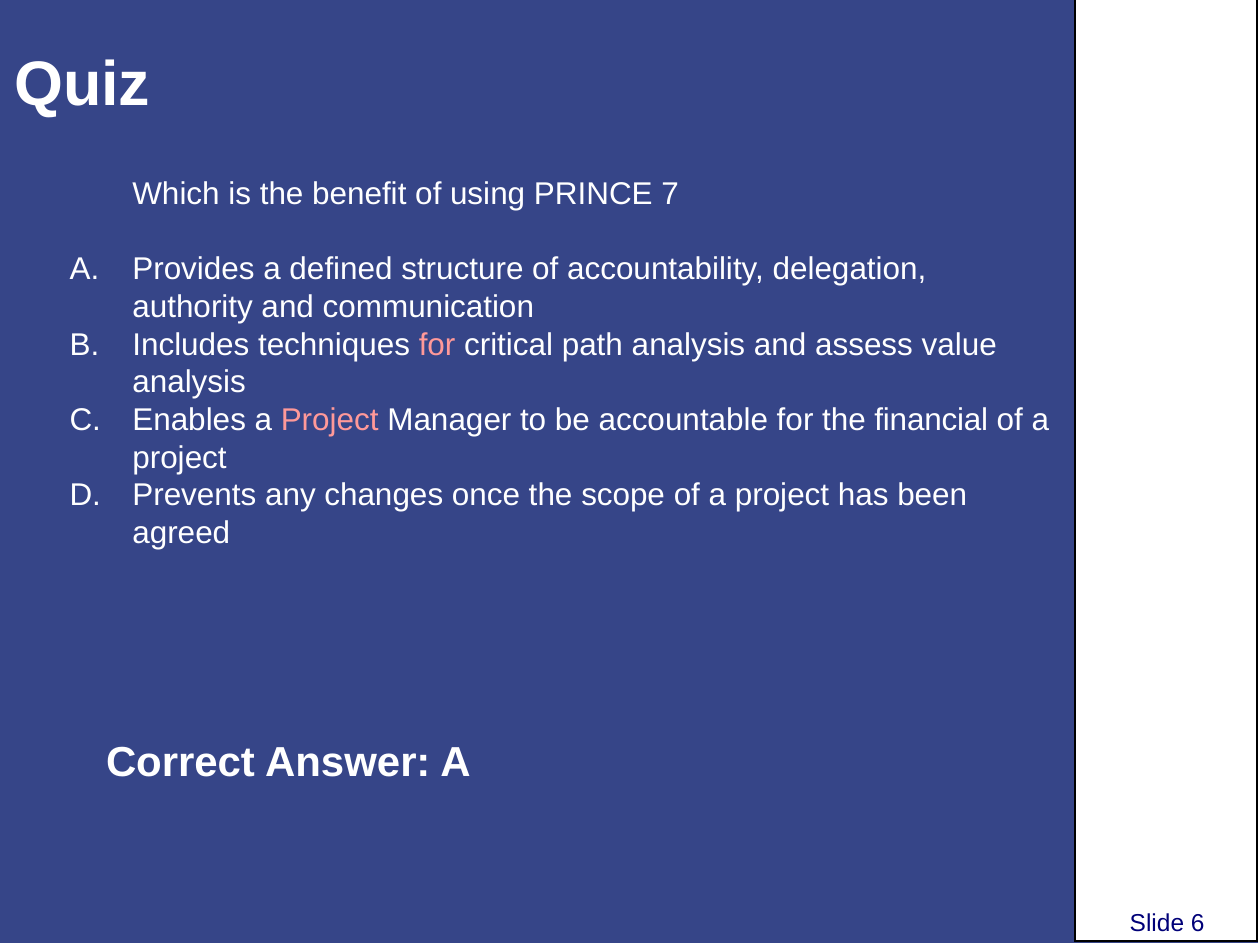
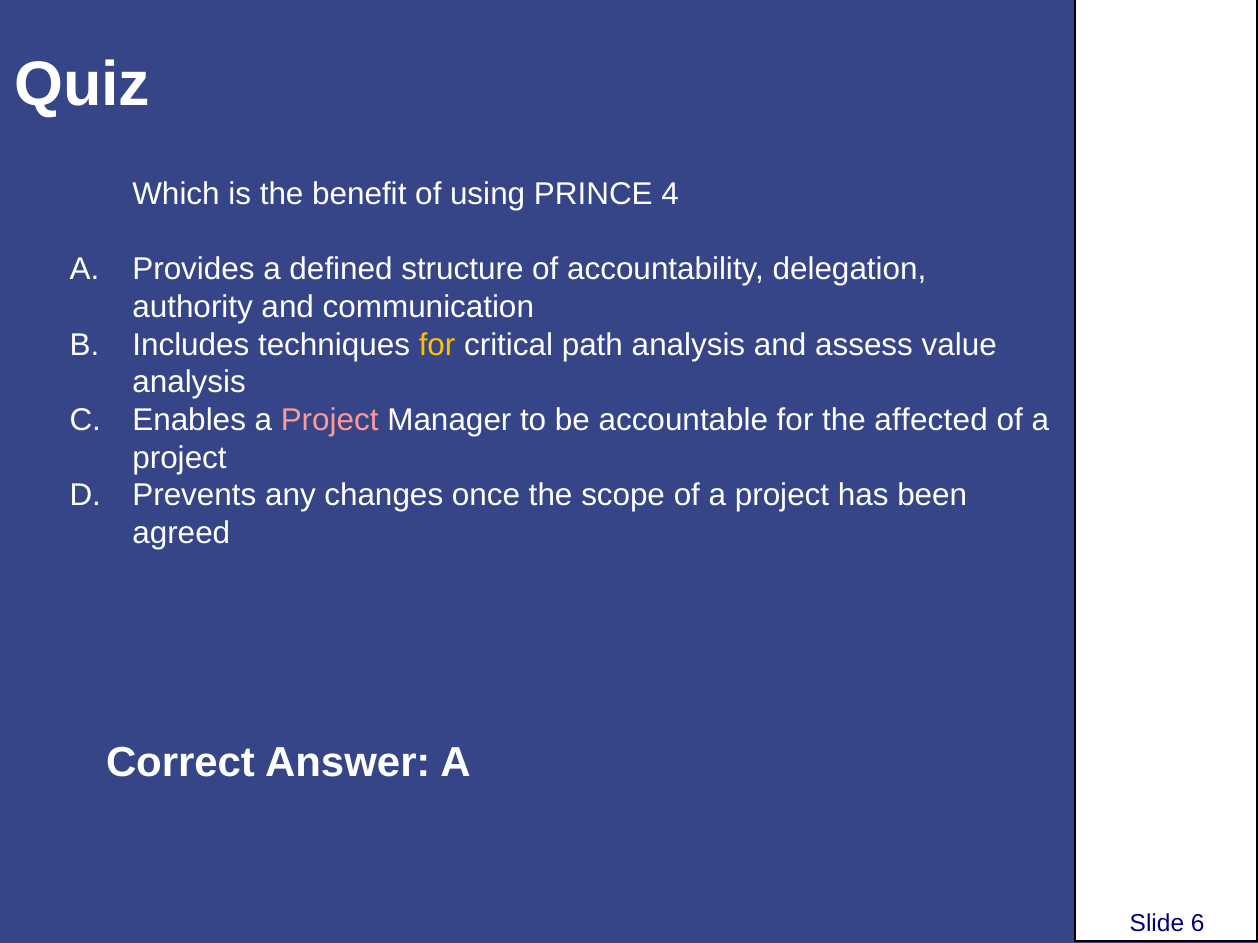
7: 7 -> 4
for at (437, 345) colour: pink -> yellow
financial: financial -> affected
